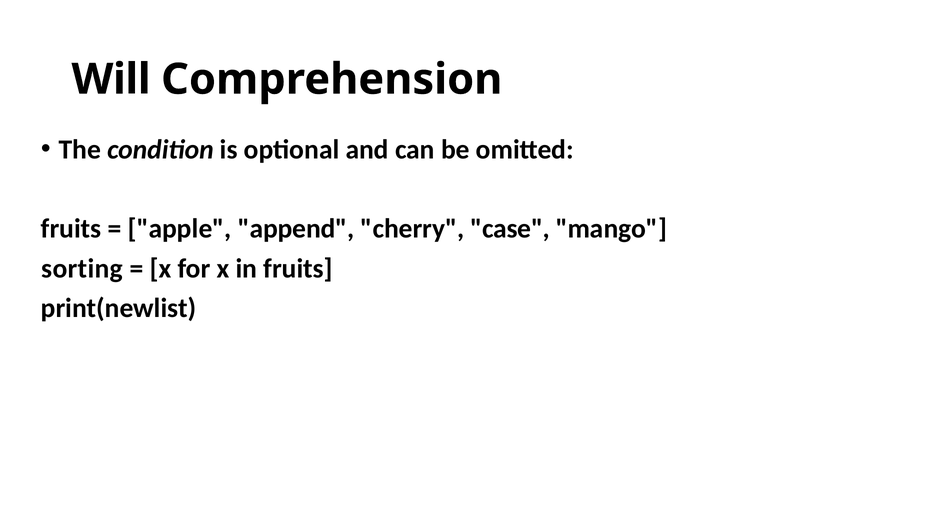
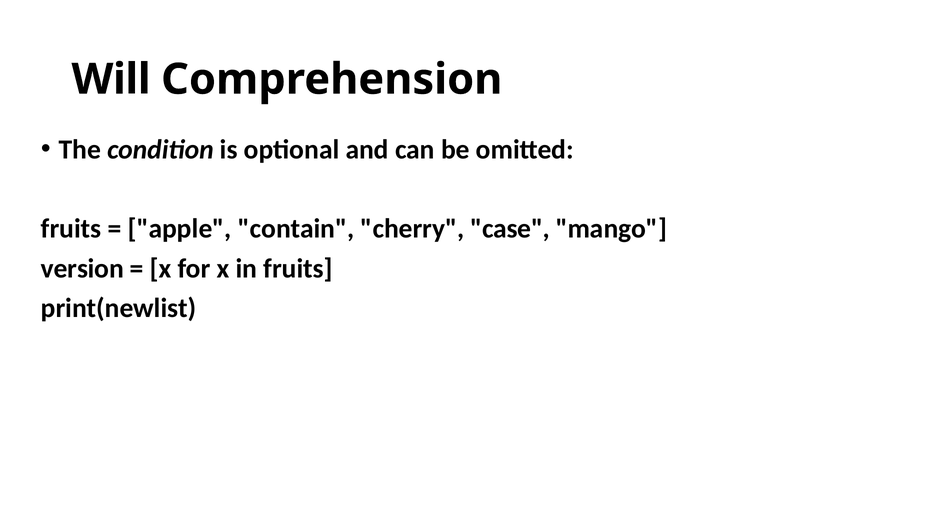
append: append -> contain
sorting: sorting -> version
